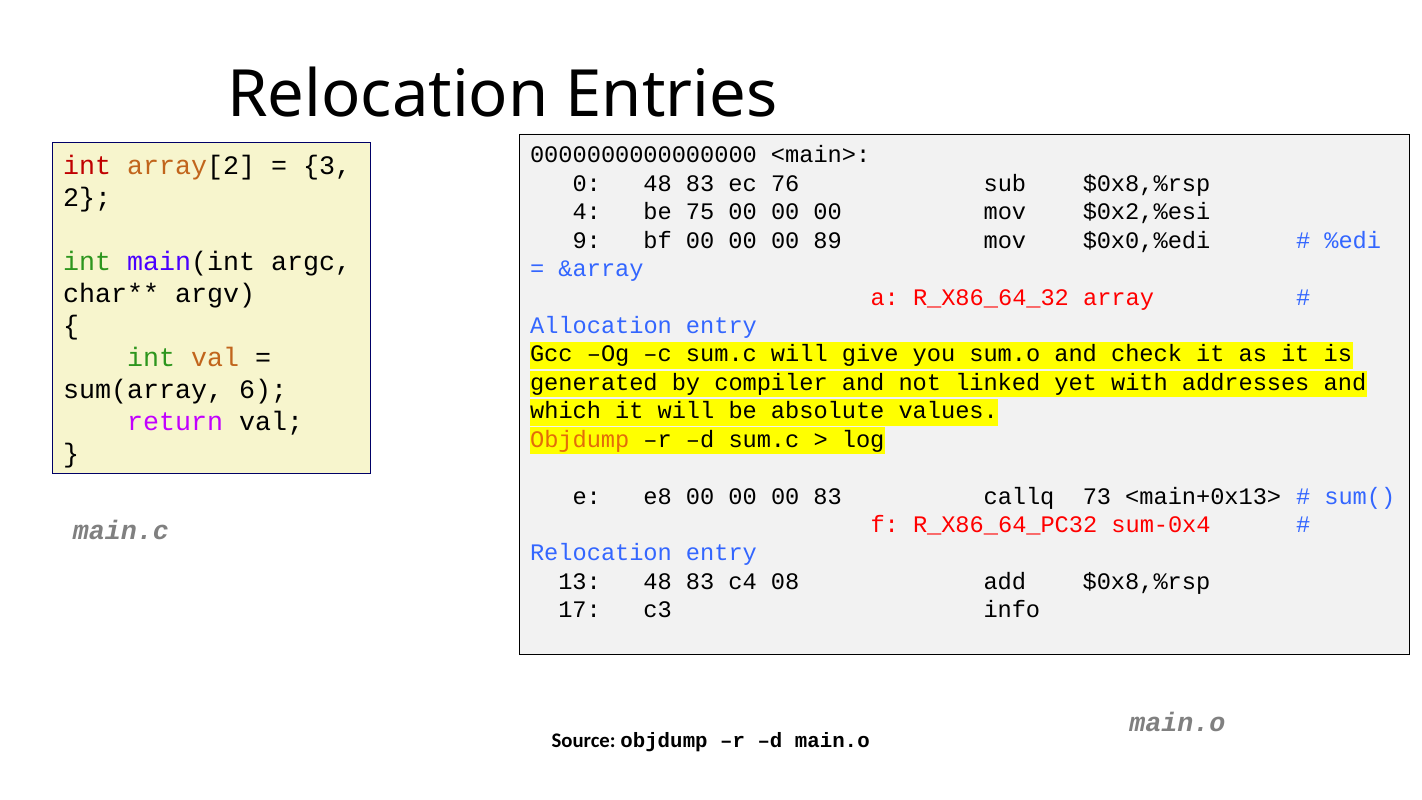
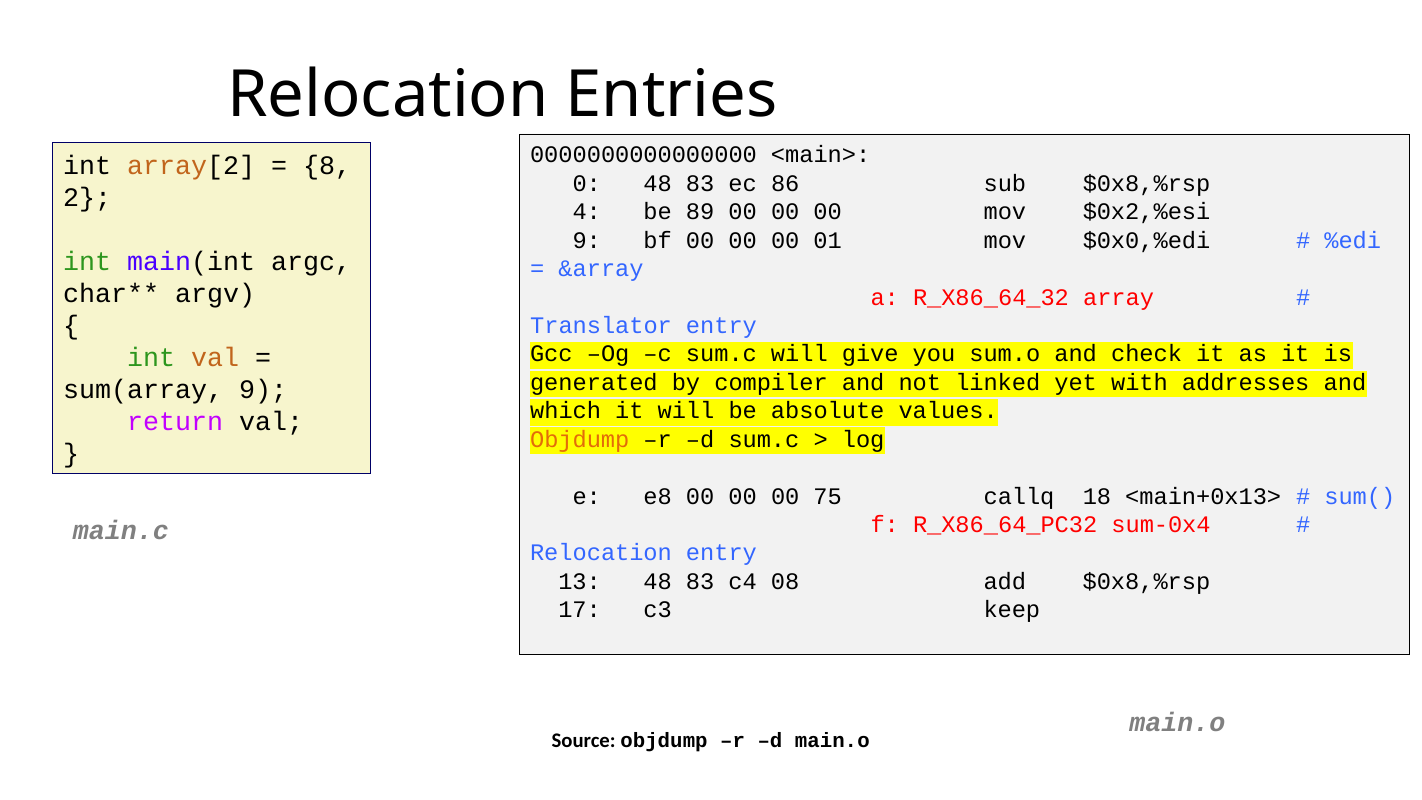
int at (87, 165) colour: red -> black
3: 3 -> 8
76: 76 -> 86
75: 75 -> 89
89: 89 -> 01
Allocation: Allocation -> Translator
sum(array 6: 6 -> 9
00 83: 83 -> 75
73: 73 -> 18
info: info -> keep
